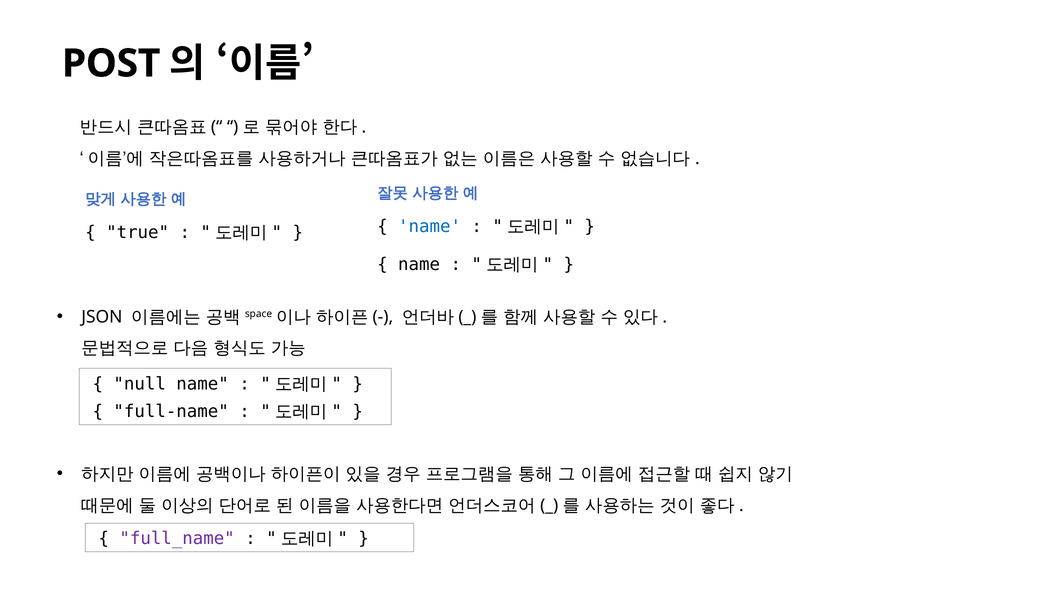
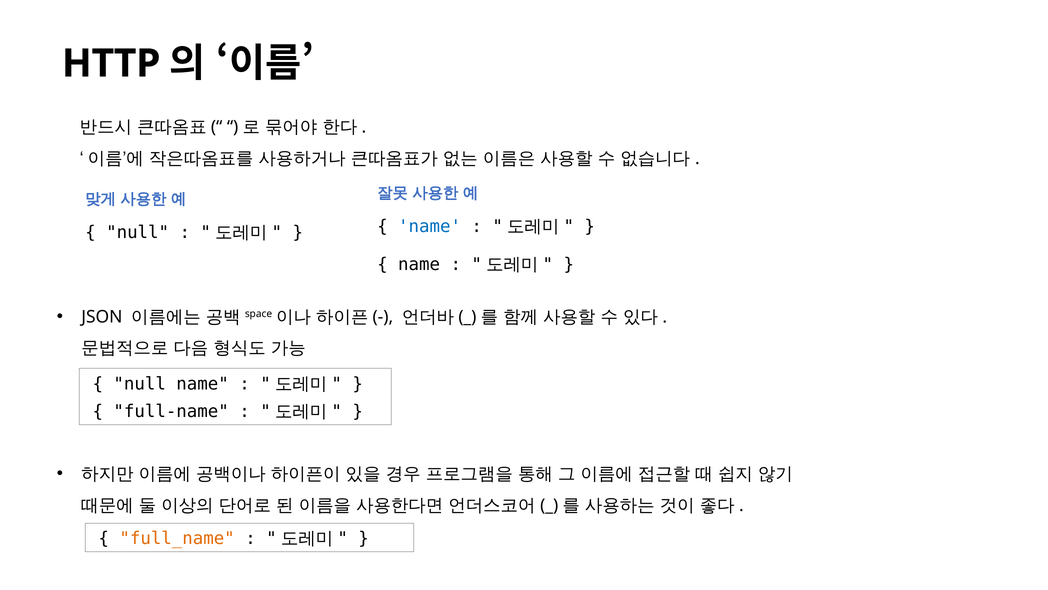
POST: POST -> HTTP
true at (138, 232): true -> null
full_name colour: purple -> orange
